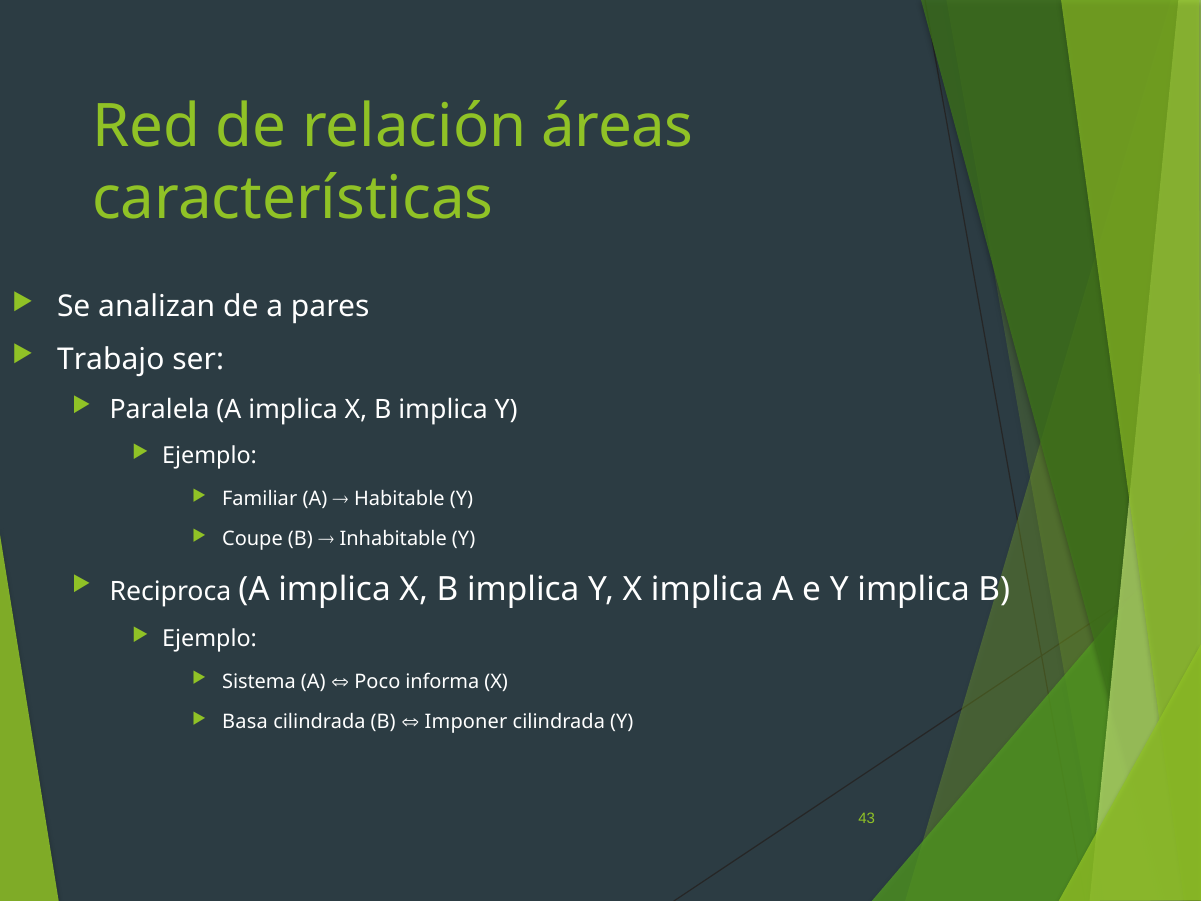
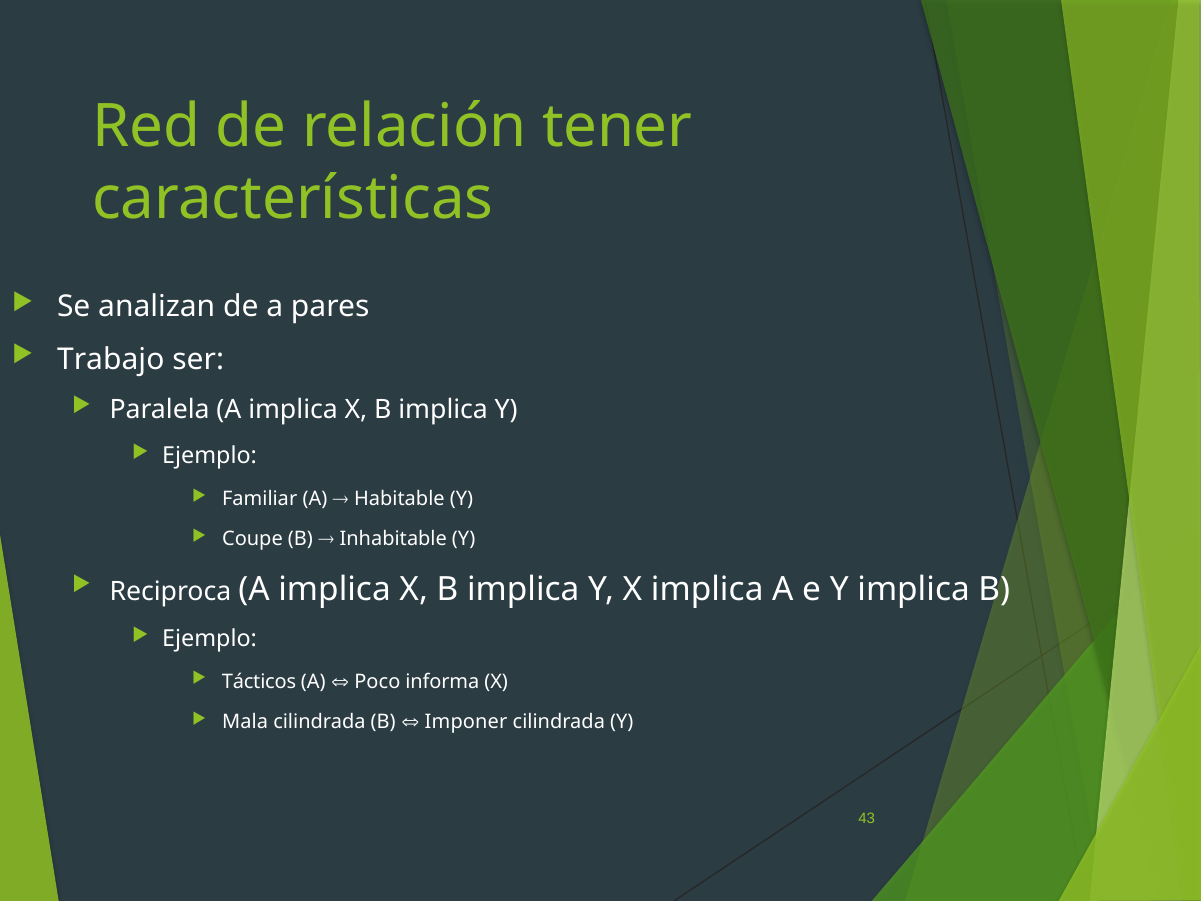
áreas: áreas -> tener
Sistema: Sistema -> Tácticos
Basa: Basa -> Mala
